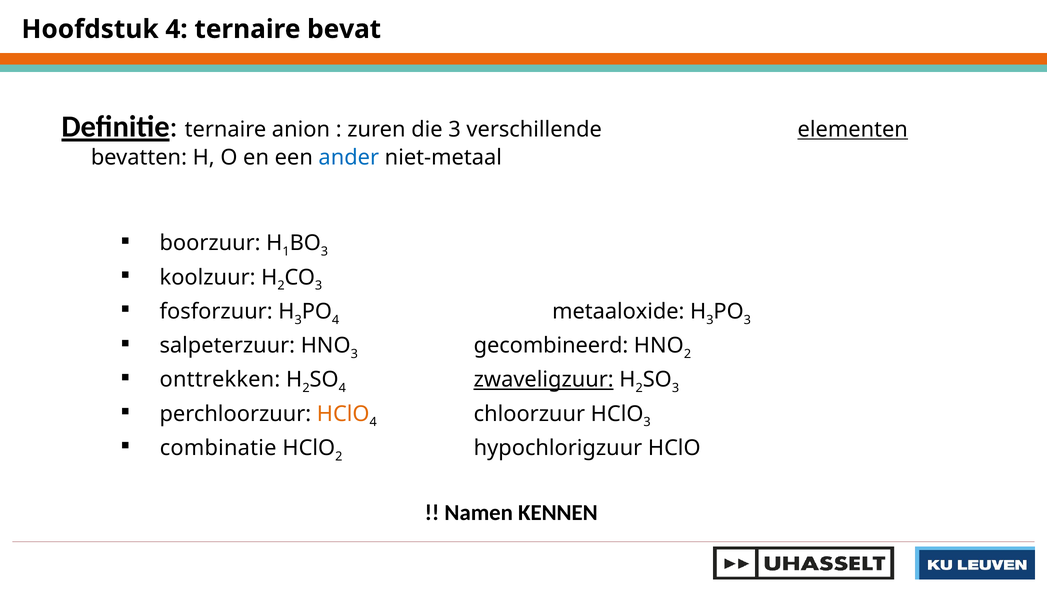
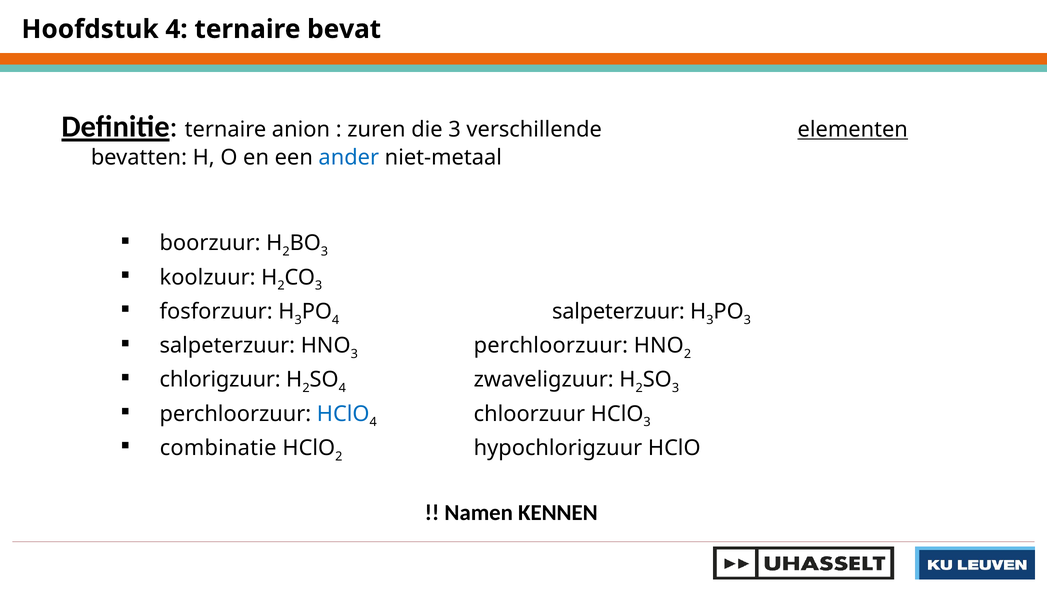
boorzuur H 1: 1 -> 2
4 metaaloxide: metaaloxide -> salpeterzuur
3 gecombineerd: gecombineerd -> perchloorzuur
onttrekken: onttrekken -> chlorigzuur
zwaveligzuur underline: present -> none
HClO at (343, 414) colour: orange -> blue
